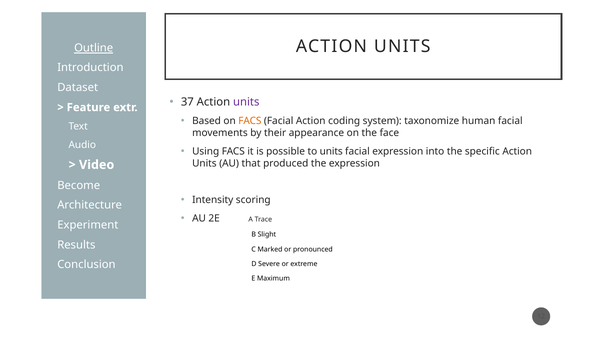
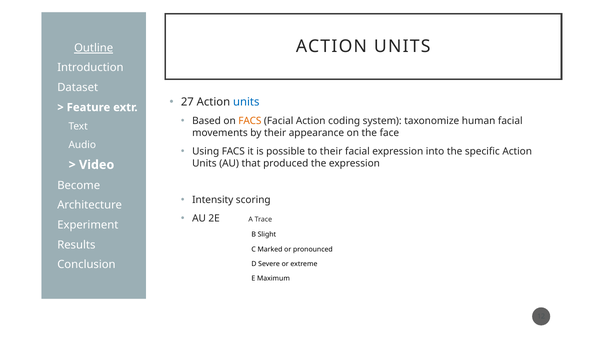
37: 37 -> 27
units at (246, 102) colour: purple -> blue
to units: units -> their
